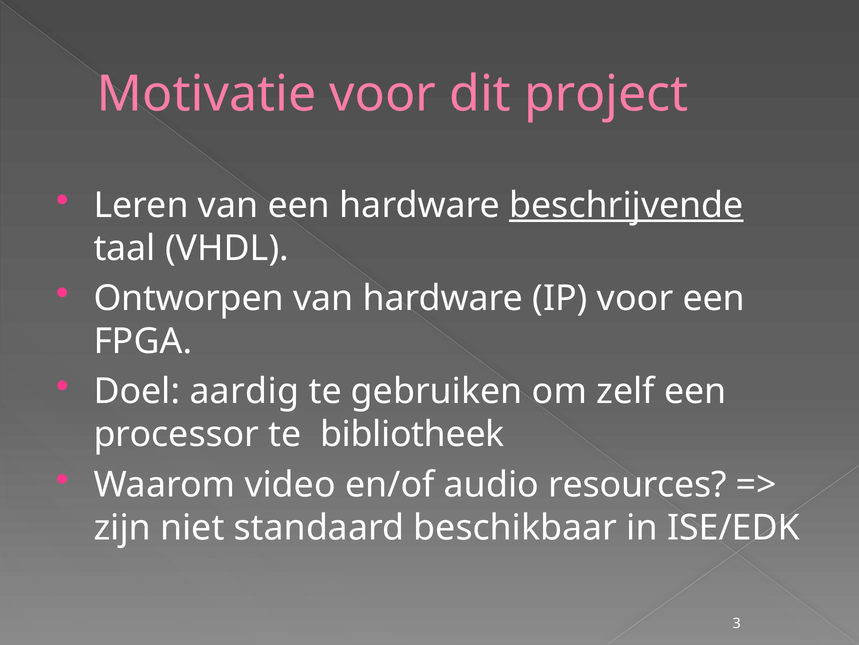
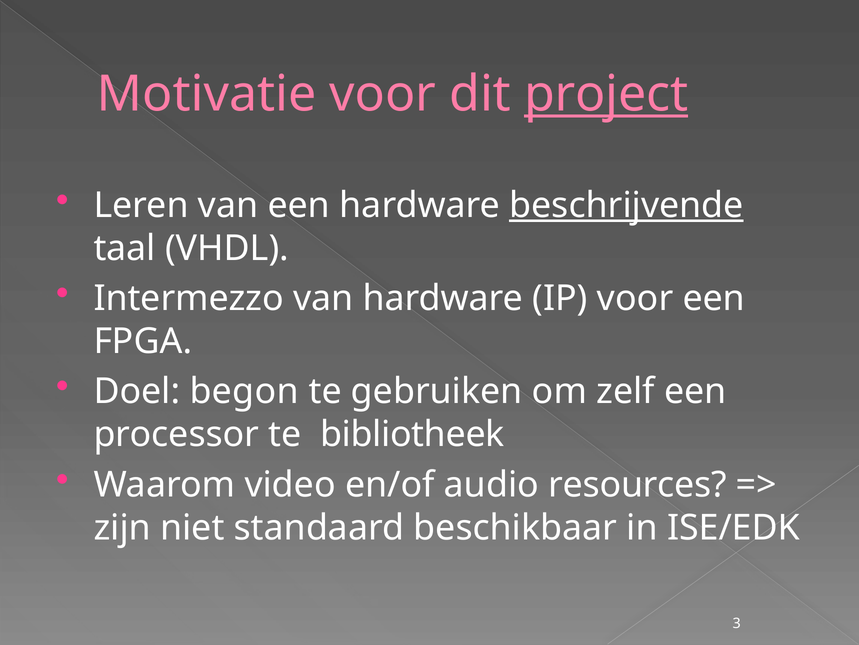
project underline: none -> present
Ontworpen: Ontworpen -> Intermezzo
aardig: aardig -> begon
